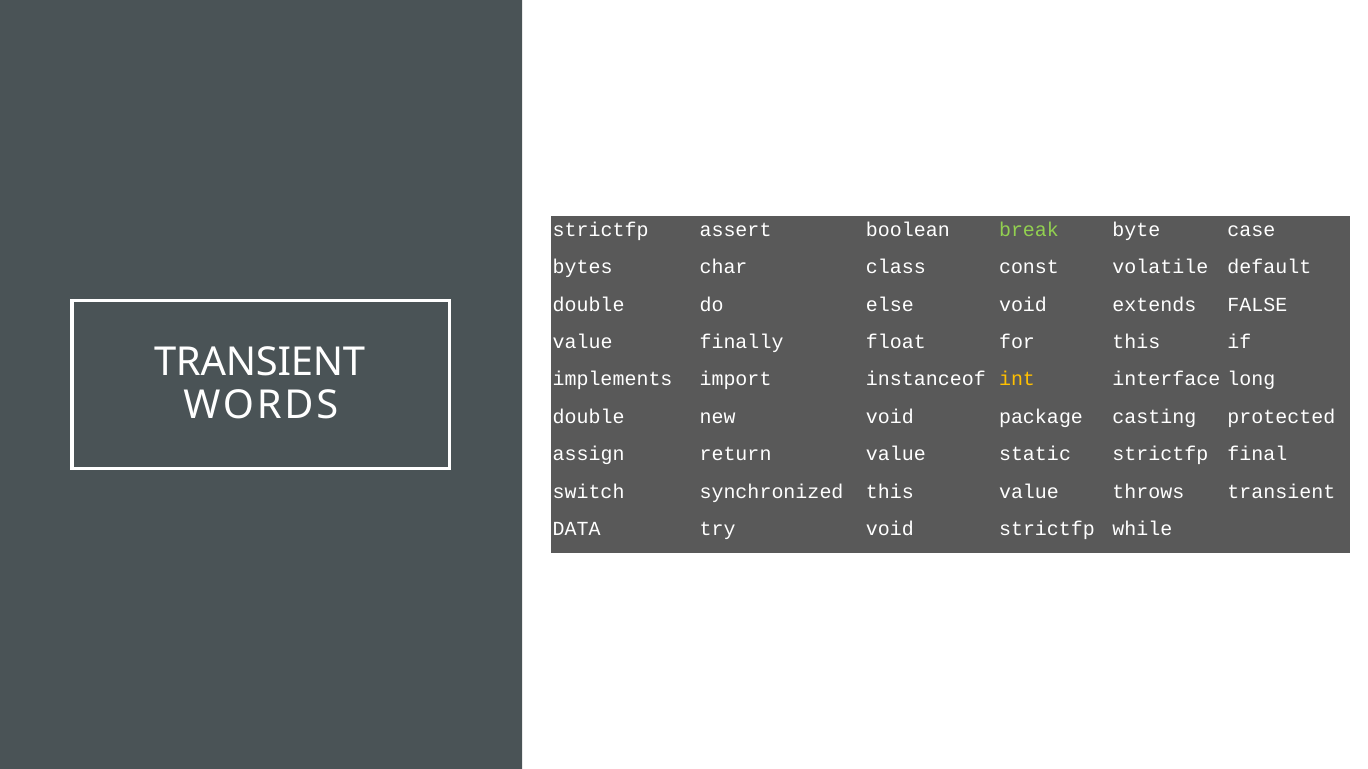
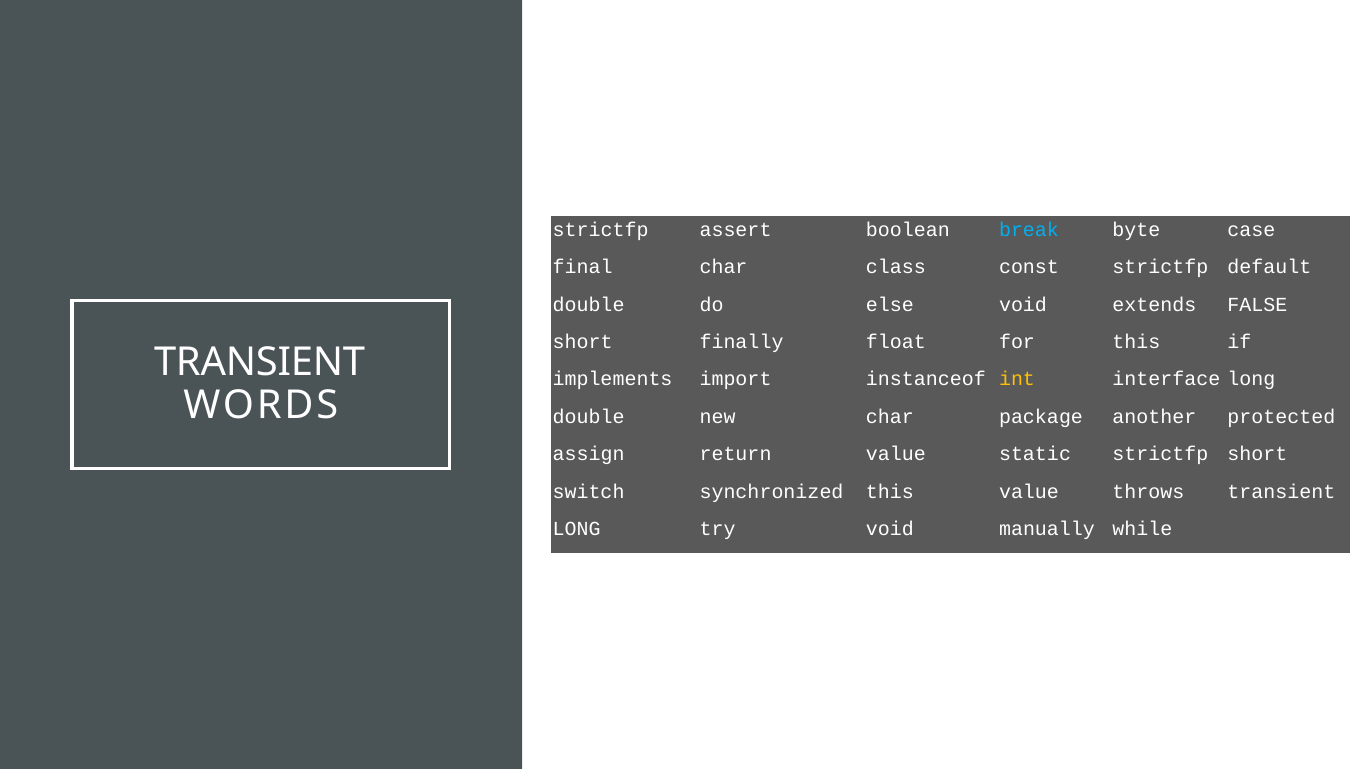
break colour: light green -> light blue
bytes: bytes -> final
const volatile: volatile -> strictfp
value at (583, 342): value -> short
new void: void -> char
casting: casting -> another
strictfp final: final -> short
DATA at (577, 529): DATA -> LONG
void strictfp: strictfp -> manually
